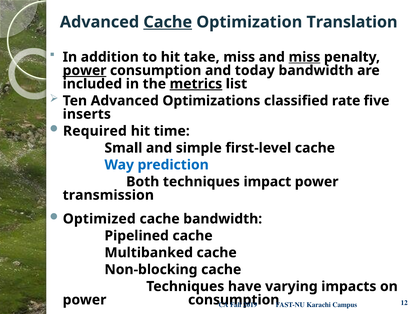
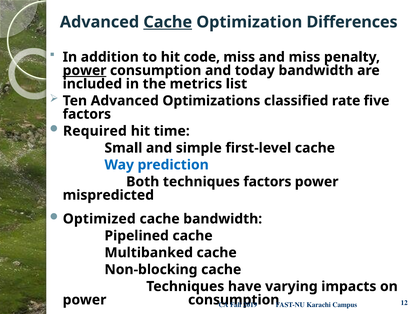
Translation: Translation -> Differences
take: take -> code
miss at (304, 57) underline: present -> none
metrics underline: present -> none
inserts at (87, 114): inserts -> factors
techniques impact: impact -> factors
transmission: transmission -> mispredicted
